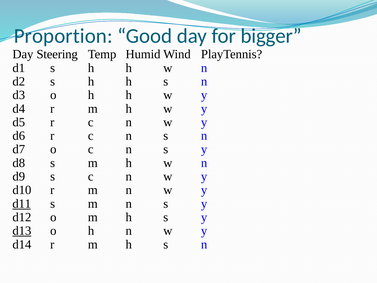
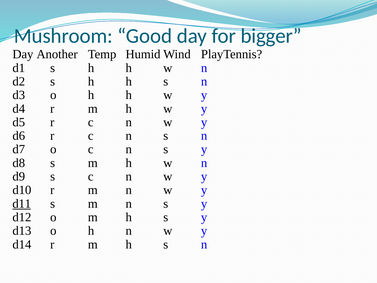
Proportion: Proportion -> Mushroom
Steering: Steering -> Another
d13 underline: present -> none
